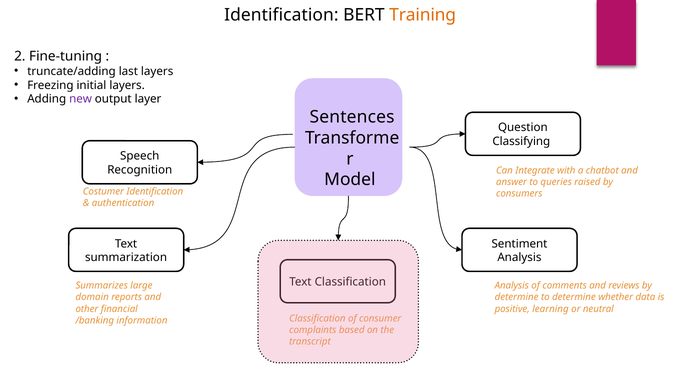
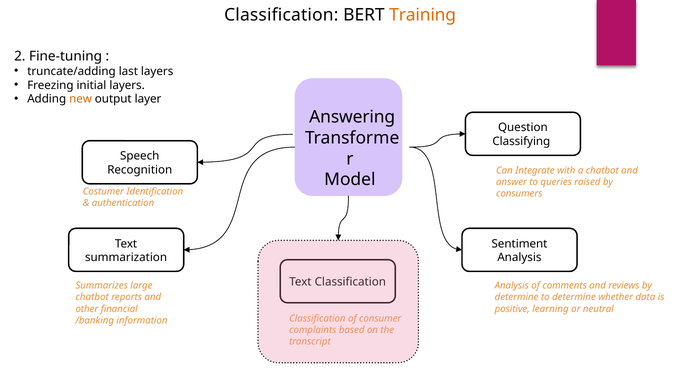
Identification at (281, 15): Identification -> Classification
new colour: purple -> orange
Sentences: Sentences -> Answering
domain at (92, 297): domain -> chatbot
